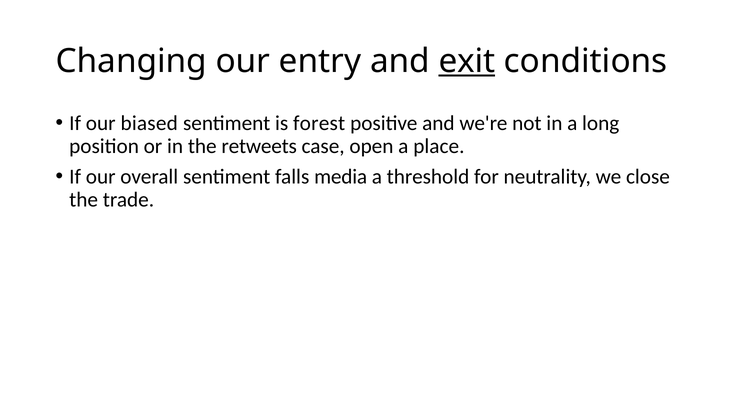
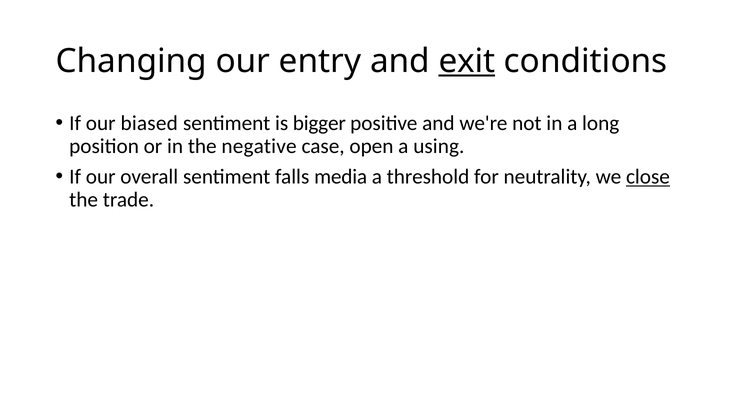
forest: forest -> bigger
retweets: retweets -> negative
place: place -> using
close underline: none -> present
